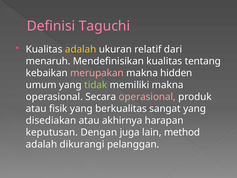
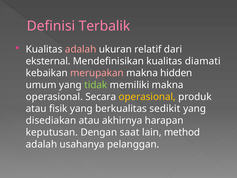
Taguchi: Taguchi -> Terbalik
adalah at (81, 49) colour: yellow -> pink
menaruh: menaruh -> eksternal
tentang: tentang -> diamati
operasional at (147, 97) colour: pink -> yellow
sangat: sangat -> sedikit
juga: juga -> saat
dikurangi: dikurangi -> usahanya
